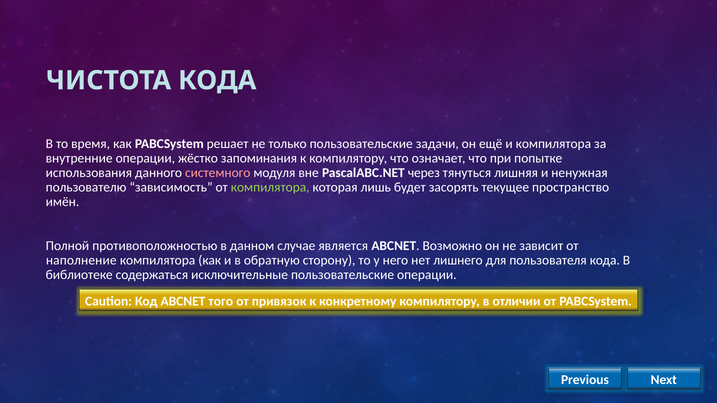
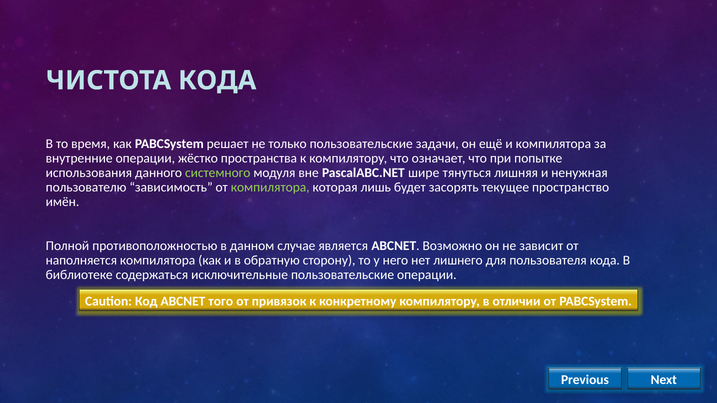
запоминания: запоминания -> пространства
системного colour: pink -> light green
через: через -> шире
наполнение: наполнение -> наполняется
